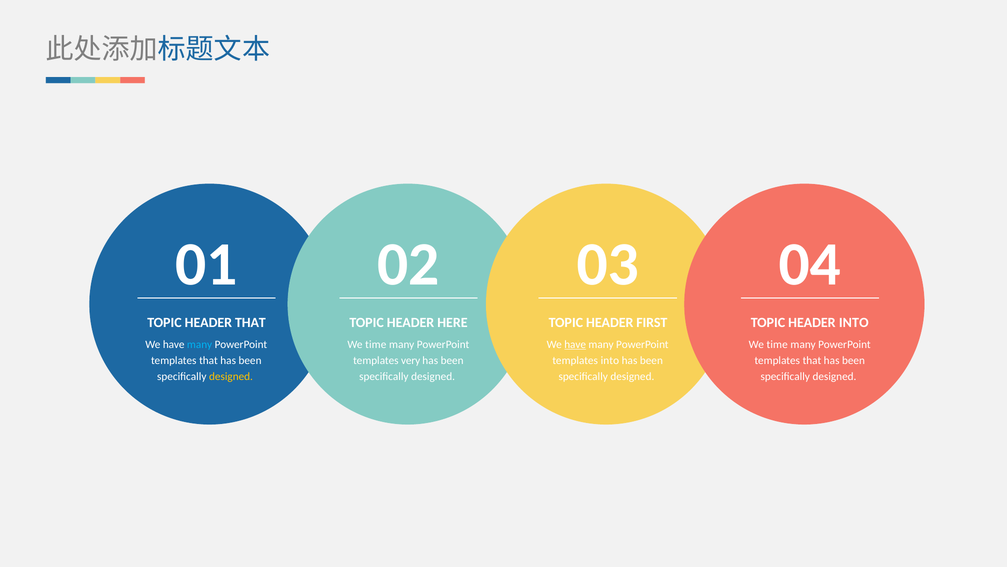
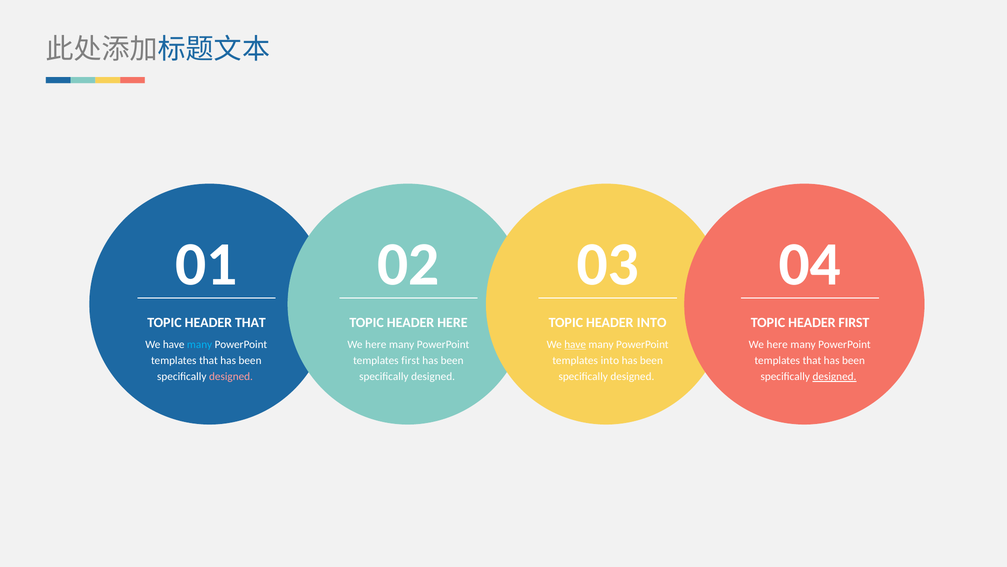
HEADER FIRST: FIRST -> INTO
HEADER INTO: INTO -> FIRST
time at (376, 344): time -> here
time at (777, 344): time -> here
templates very: very -> first
designed at (231, 376) colour: yellow -> pink
designed at (834, 376) underline: none -> present
